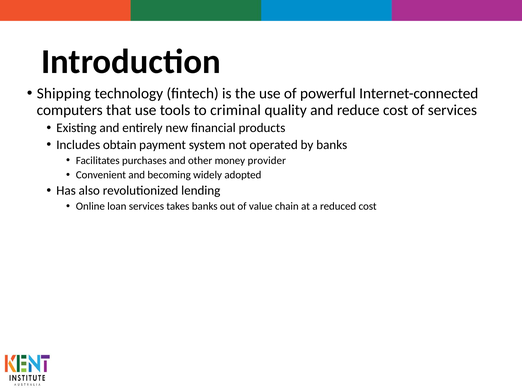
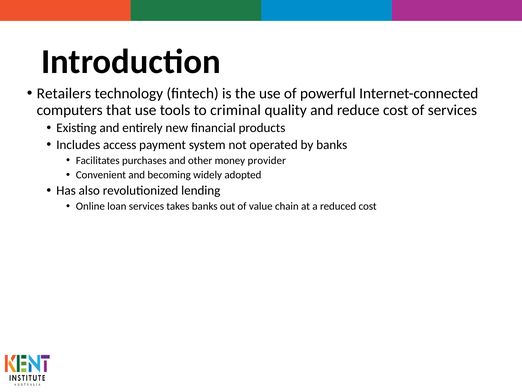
Shipping: Shipping -> Retailers
obtain: obtain -> access
